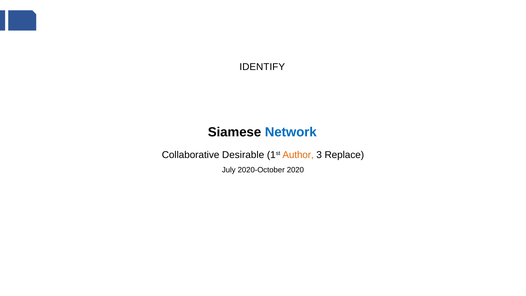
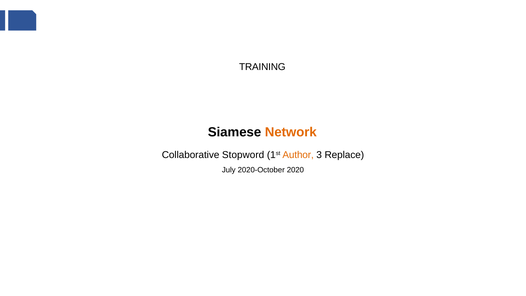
IDENTIFY: IDENTIFY -> TRAINING
Network colour: blue -> orange
Desirable: Desirable -> Stopword
